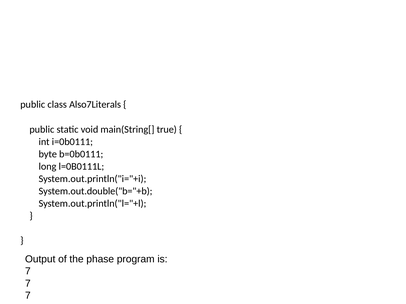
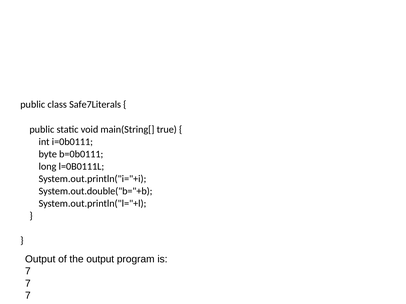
Also7Literals: Also7Literals -> Safe7Literals
the phase: phase -> output
